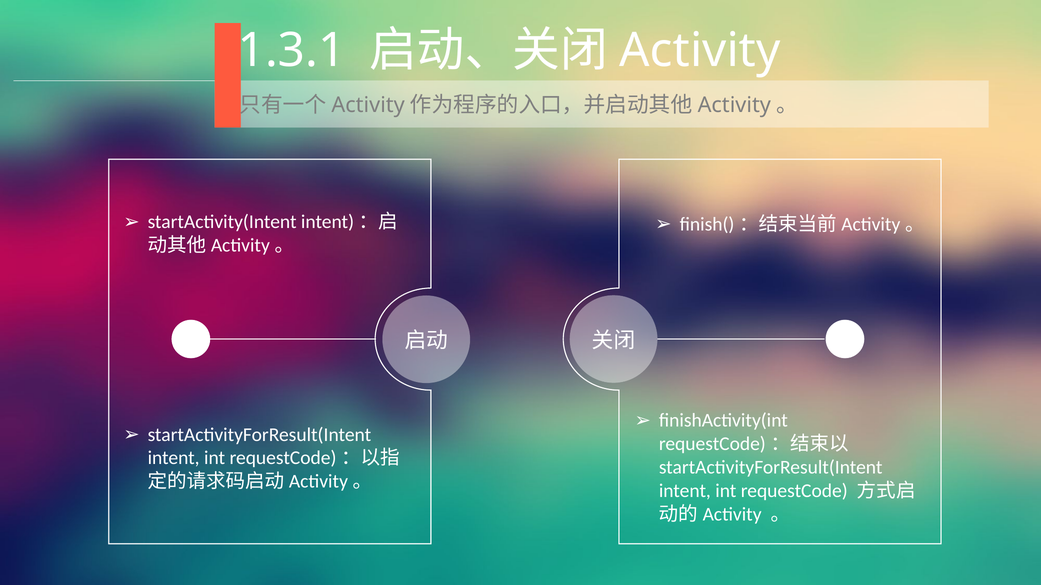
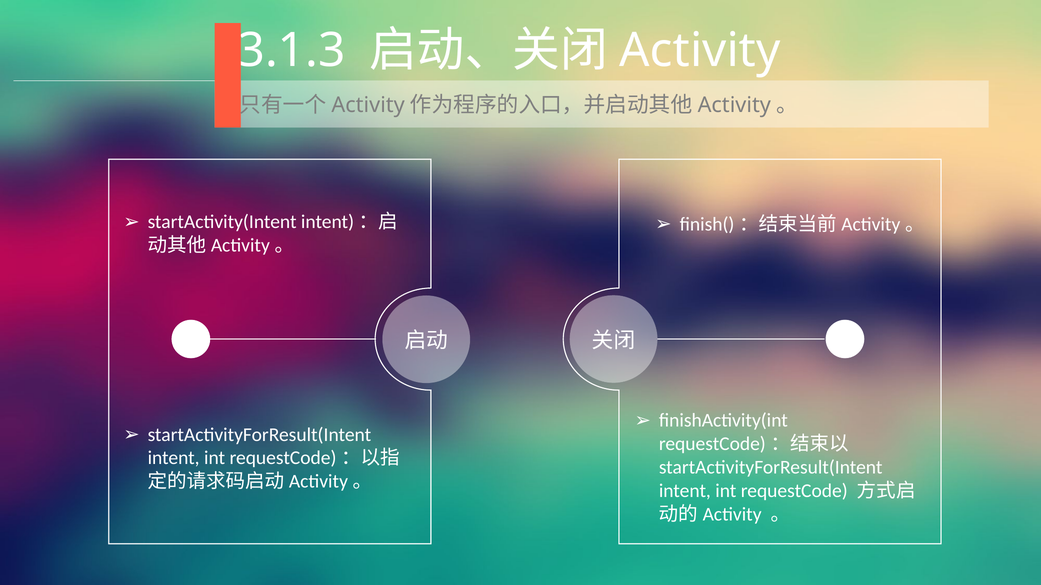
1.3.1: 1.3.1 -> 3.1.3
